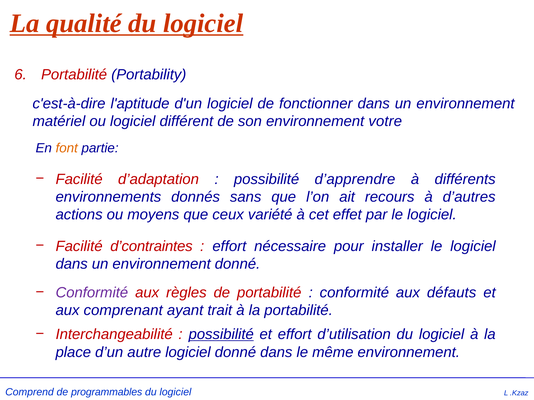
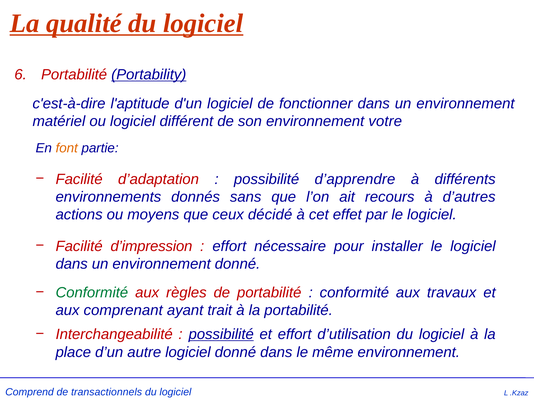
Portability underline: none -> present
variété: variété -> décidé
d’contraintes: d’contraintes -> d’impression
Conformité at (92, 293) colour: purple -> green
défauts: défauts -> travaux
programmables: programmables -> transactionnels
